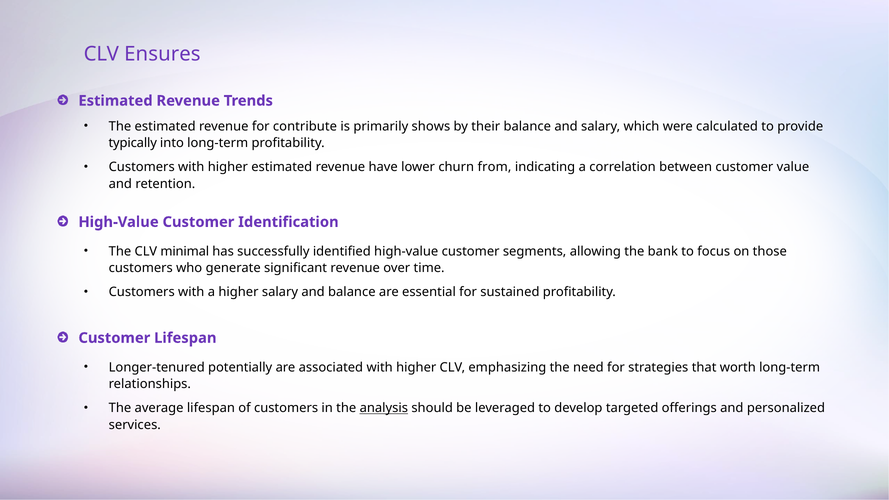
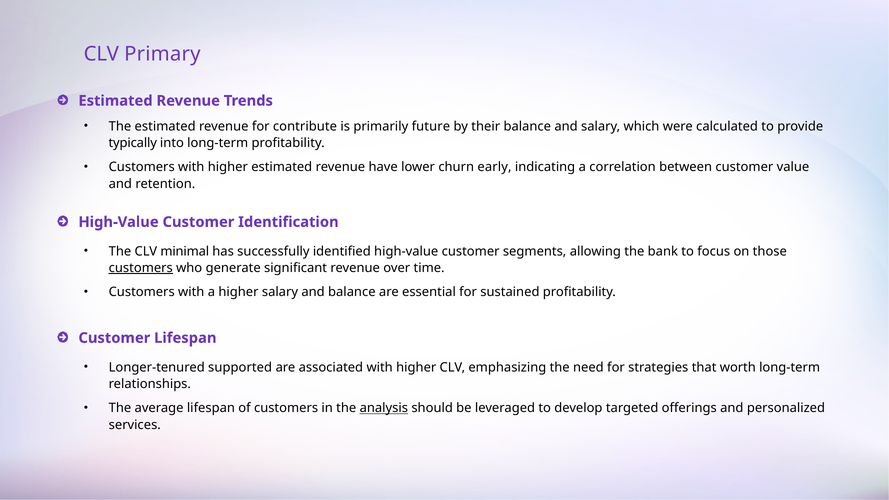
Ensures: Ensures -> Primary
shows: shows -> future
from: from -> early
customers at (141, 268) underline: none -> present
potentially: potentially -> supported
